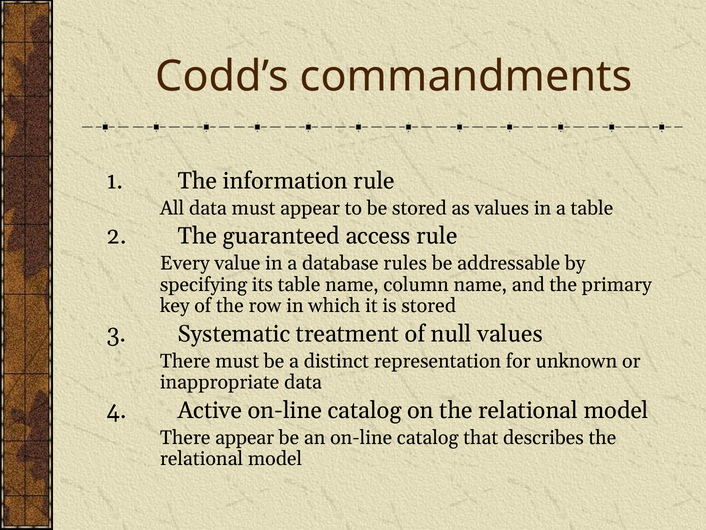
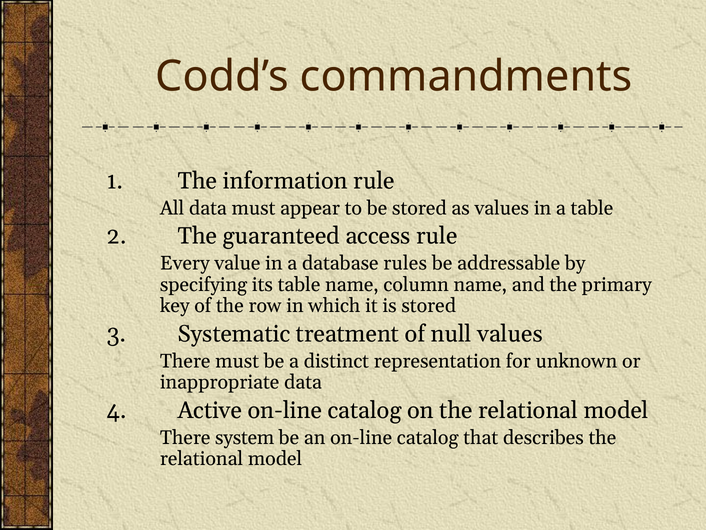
There appear: appear -> system
